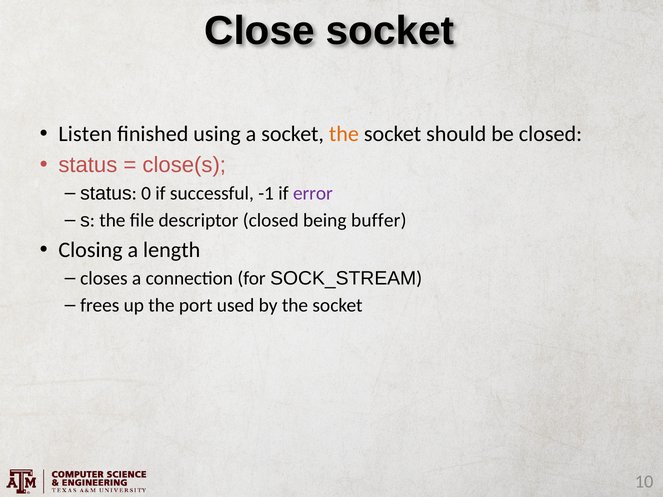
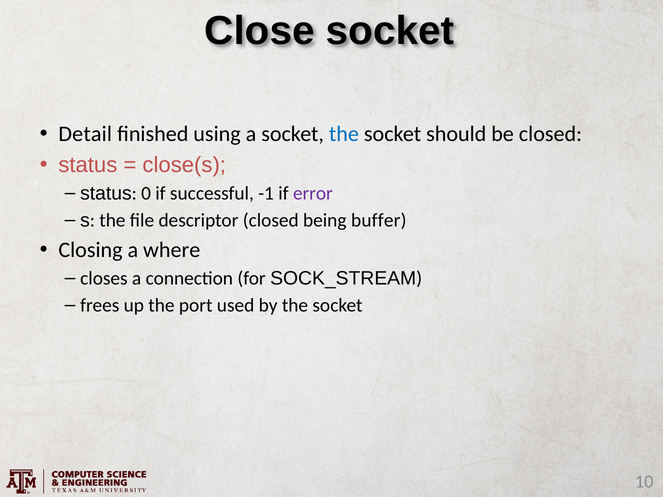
Listen: Listen -> Detail
the at (344, 134) colour: orange -> blue
length: length -> where
